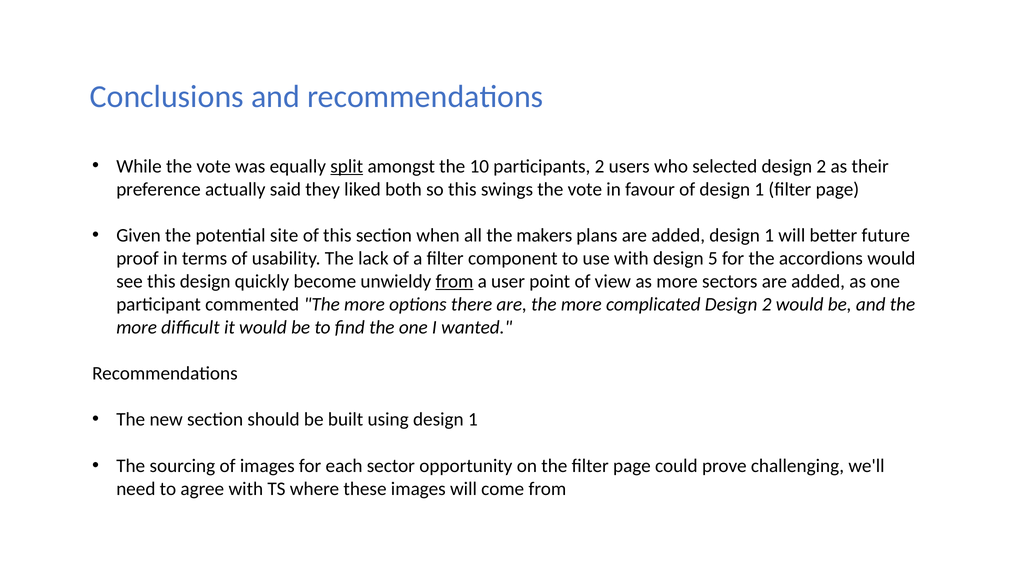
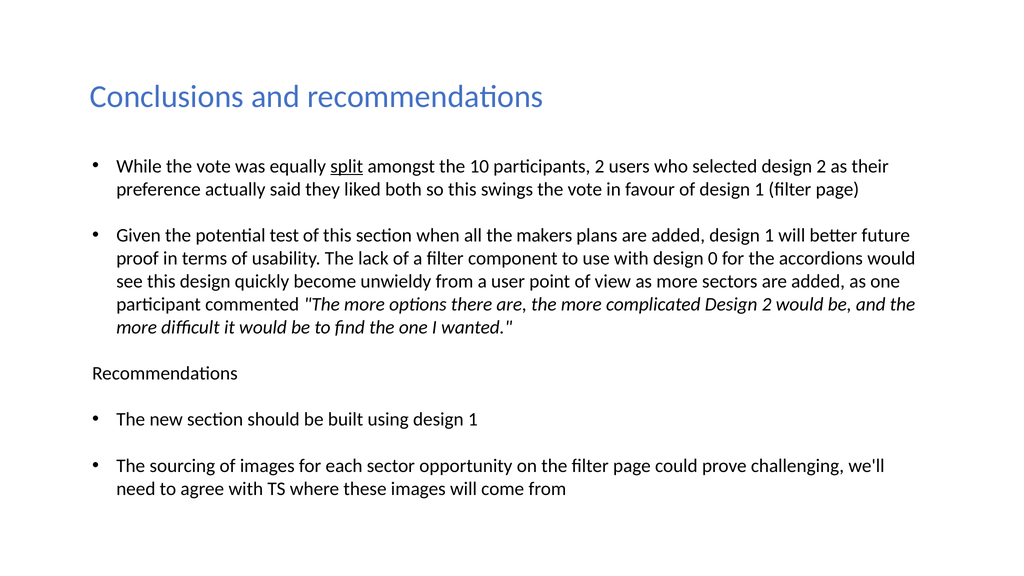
site: site -> test
5: 5 -> 0
from at (455, 281) underline: present -> none
